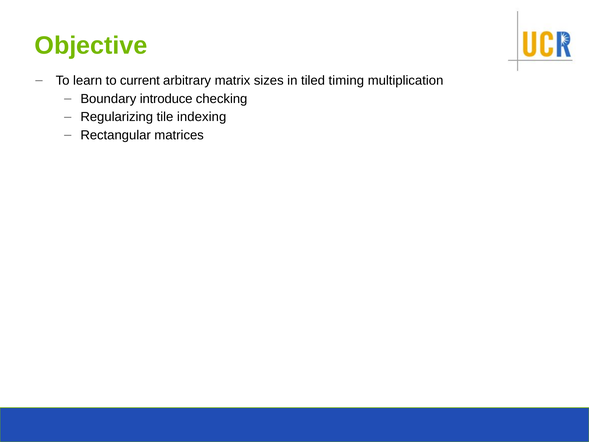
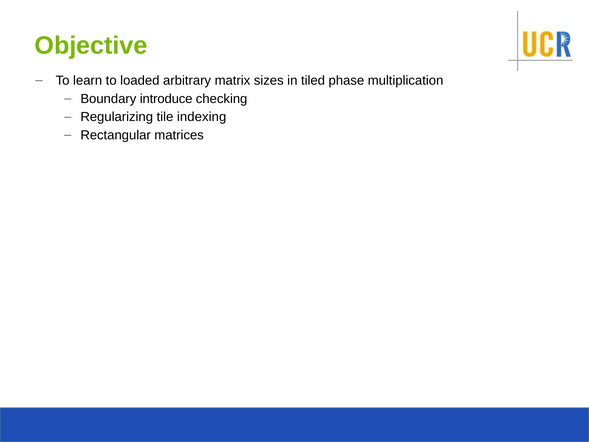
current: current -> loaded
timing: timing -> phase
